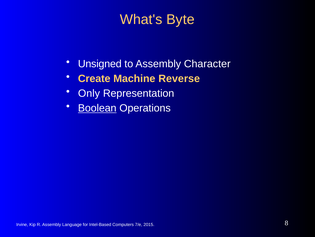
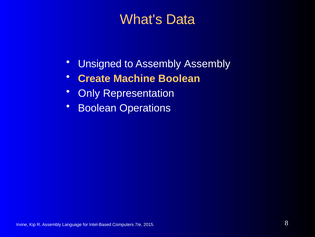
Byte: Byte -> Data
Assembly Character: Character -> Assembly
Machine Reverse: Reverse -> Boolean
Boolean at (97, 108) underline: present -> none
